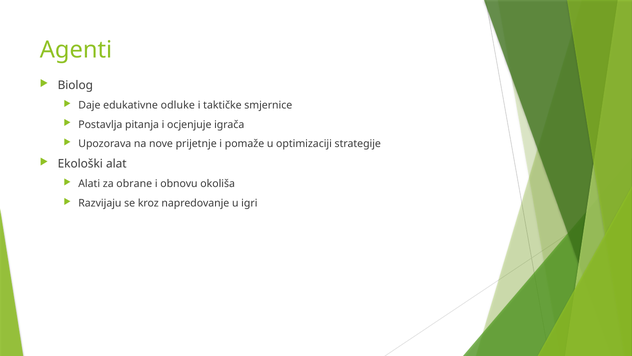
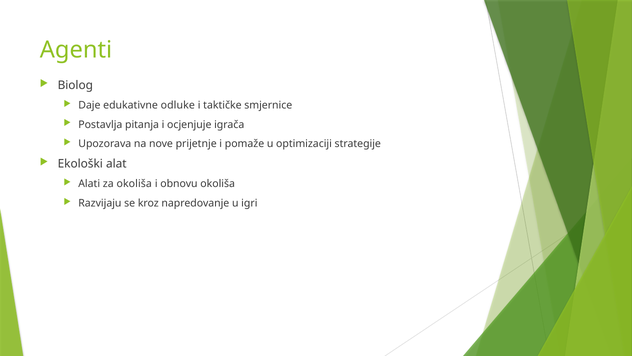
za obrane: obrane -> okoliša
